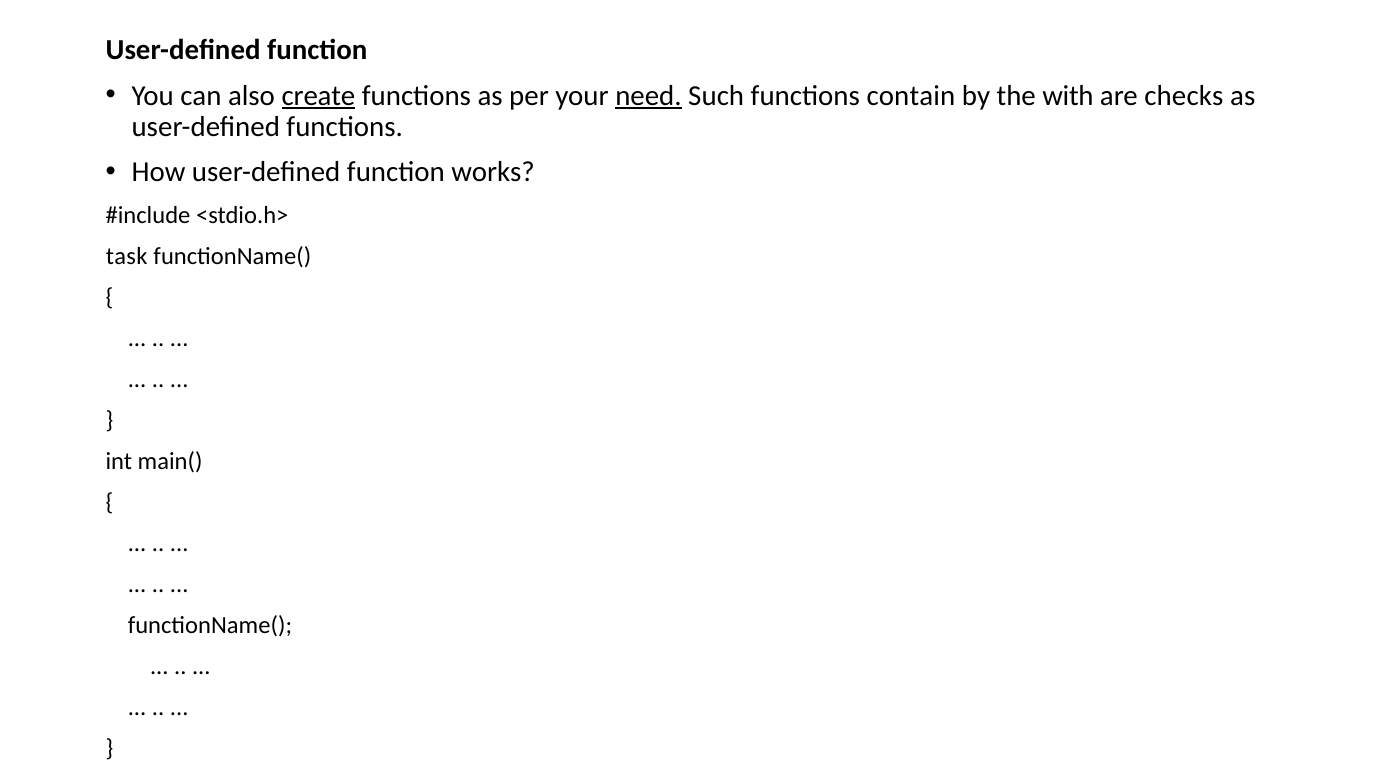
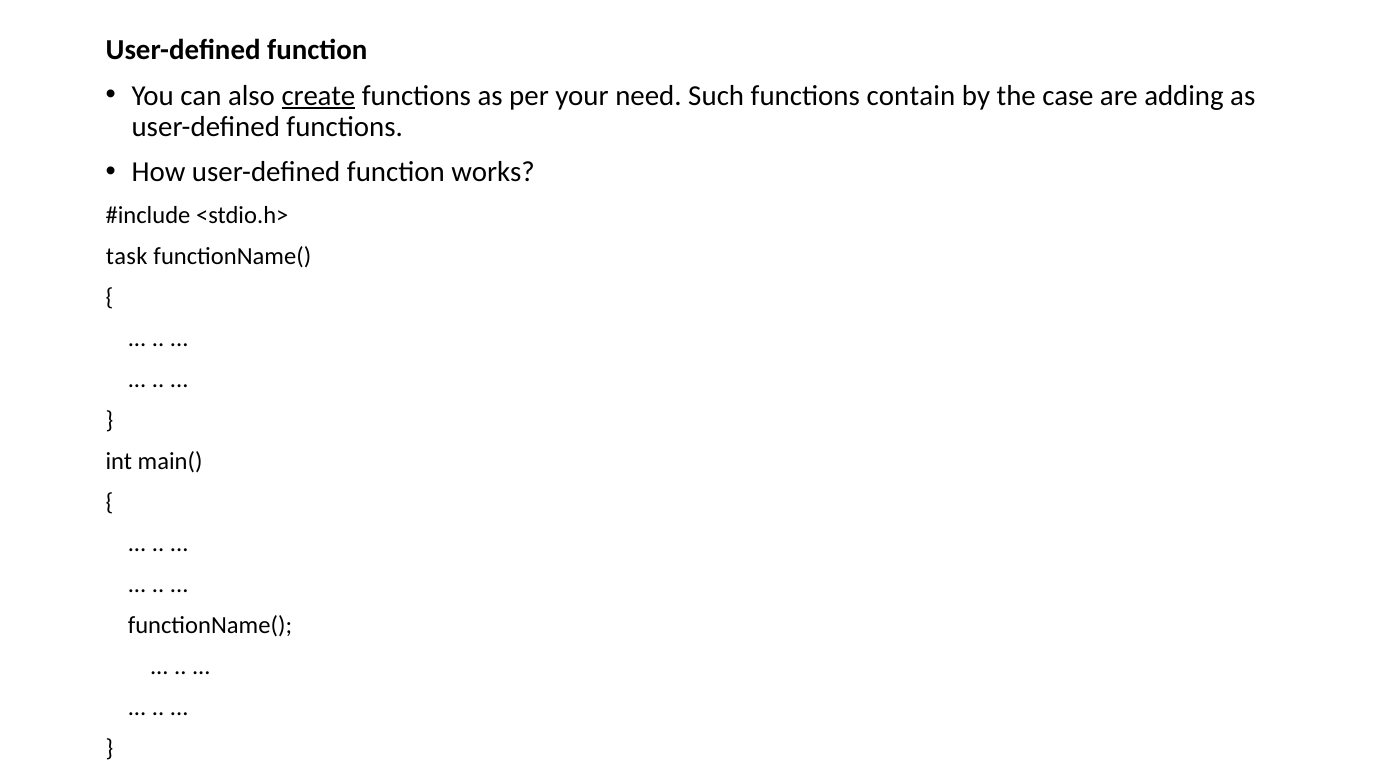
need underline: present -> none
with: with -> case
checks: checks -> adding
